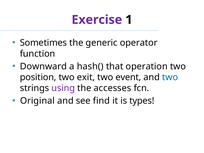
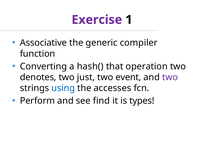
Sometimes: Sometimes -> Associative
operator: operator -> compiler
Downward: Downward -> Converting
position: position -> denotes
exit: exit -> just
two at (170, 77) colour: blue -> purple
using colour: purple -> blue
Original: Original -> Perform
